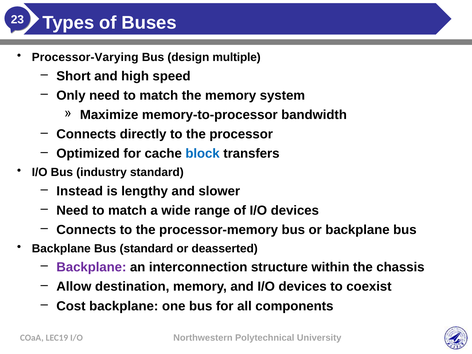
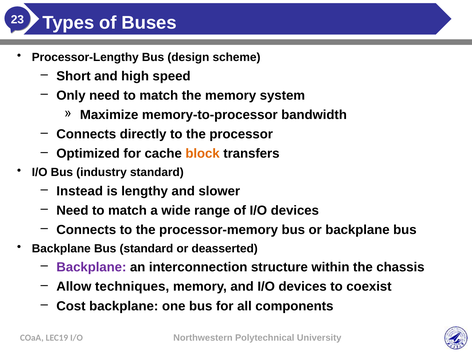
Processor-Varying: Processor-Varying -> Processor-Lengthy
multiple: multiple -> scheme
block colour: blue -> orange
destination: destination -> techniques
